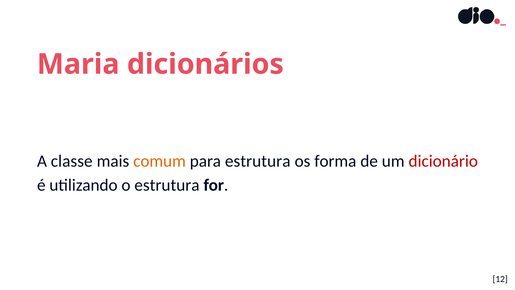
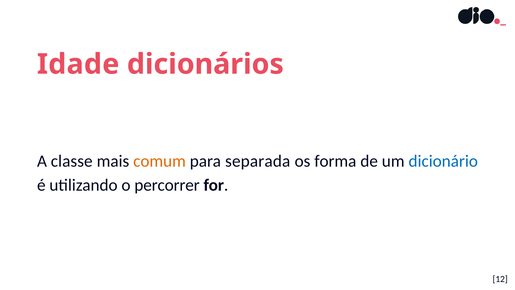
Maria: Maria -> Idade
para estrutura: estrutura -> separada
dicionário colour: red -> blue
o estrutura: estrutura -> percorrer
